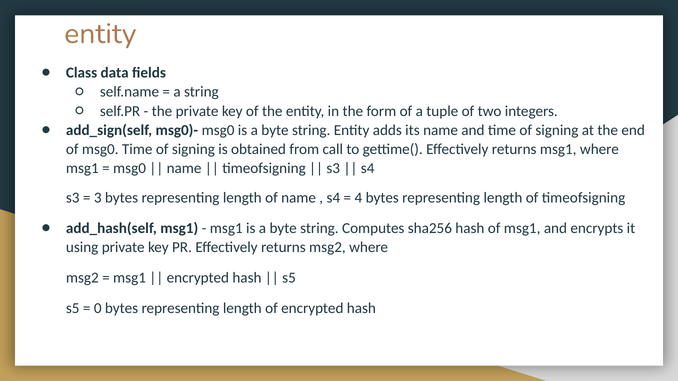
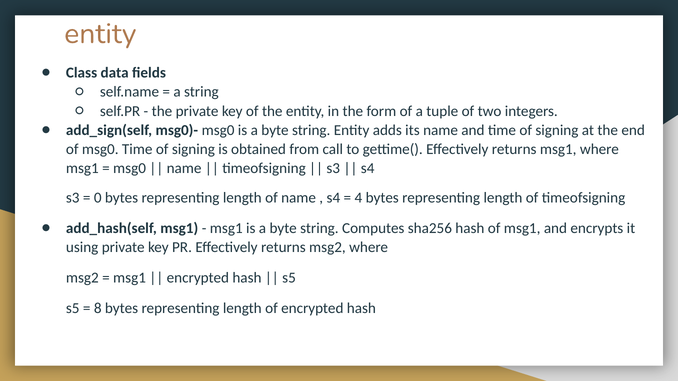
3: 3 -> 0
0: 0 -> 8
